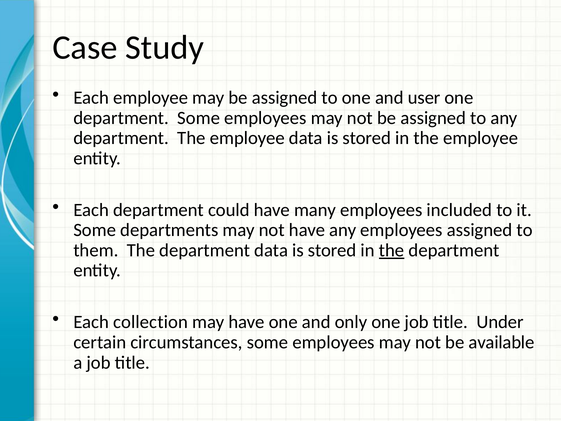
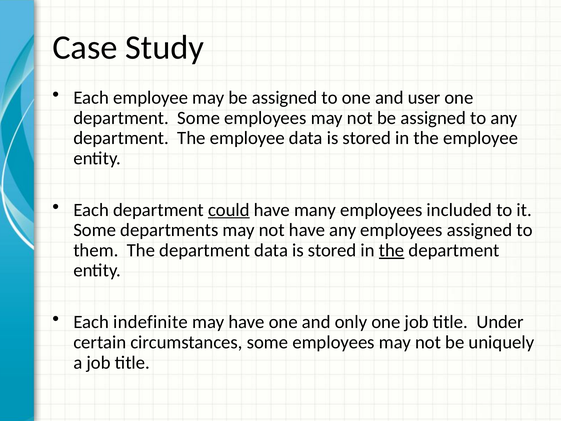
could underline: none -> present
collection: collection -> indefinite
available: available -> uniquely
